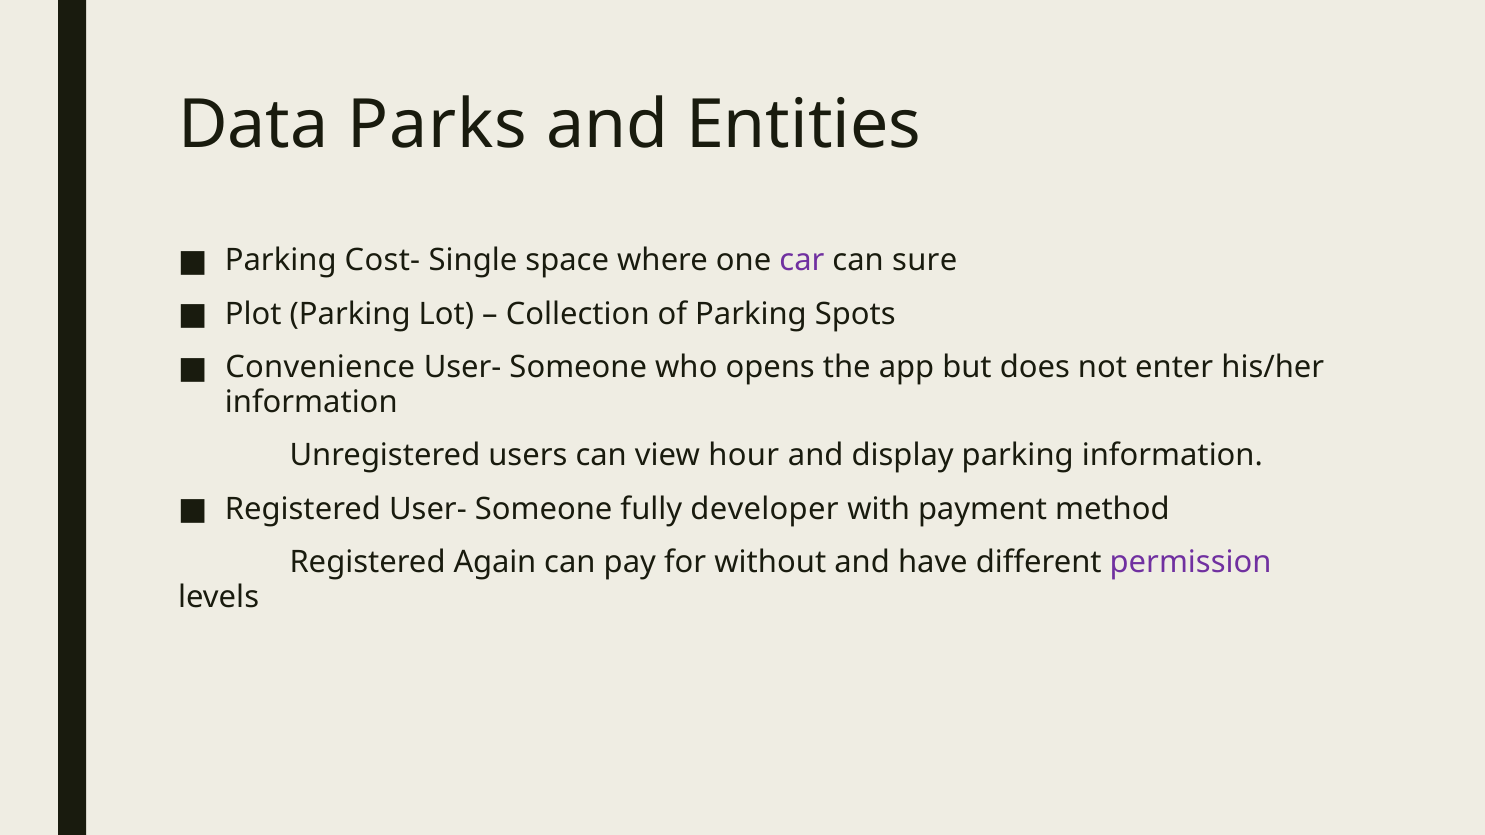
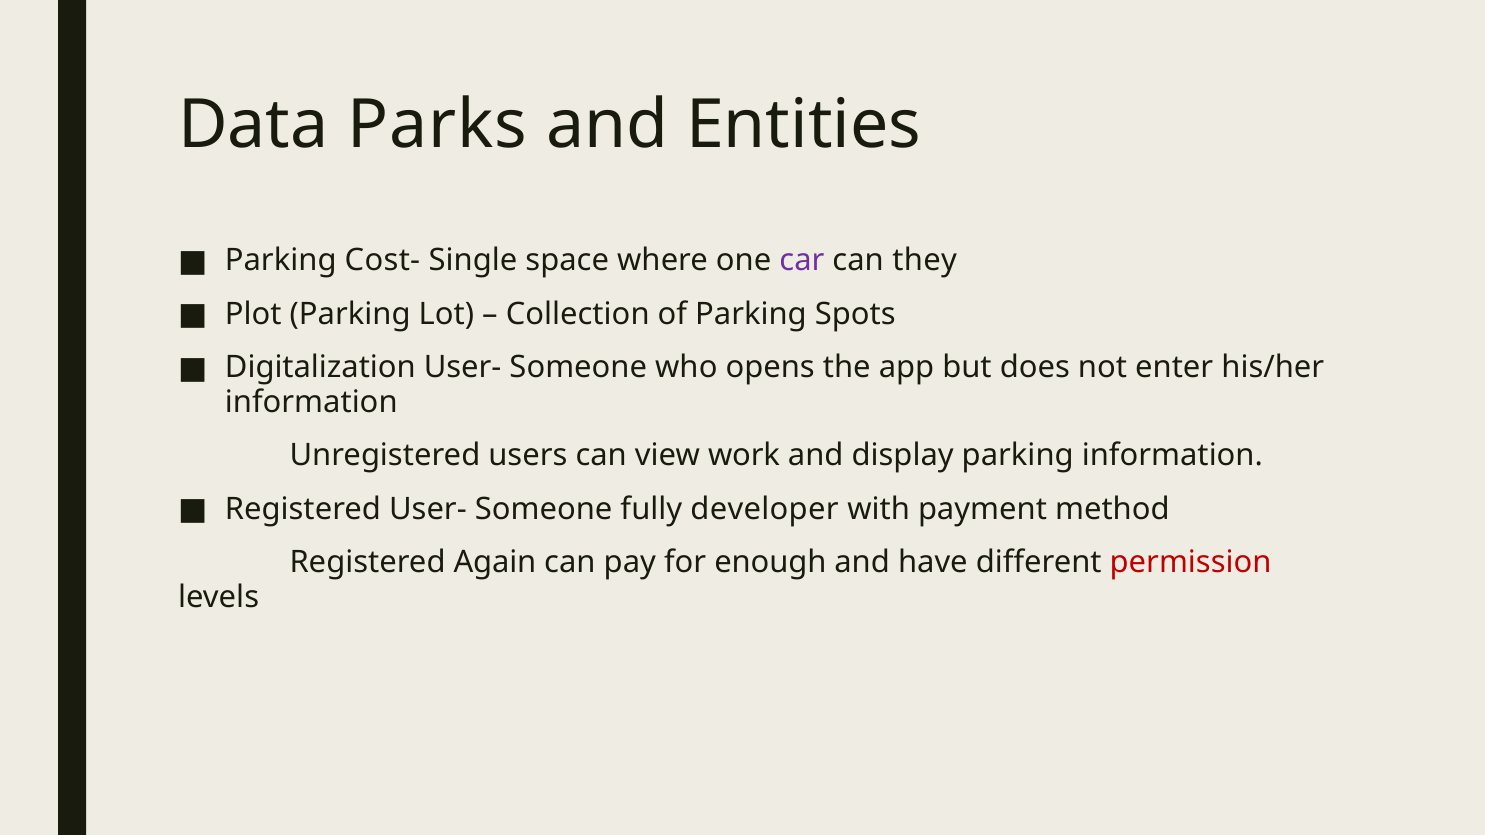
sure: sure -> they
Convenience: Convenience -> Digitalization
hour: hour -> work
without: without -> enough
permission colour: purple -> red
